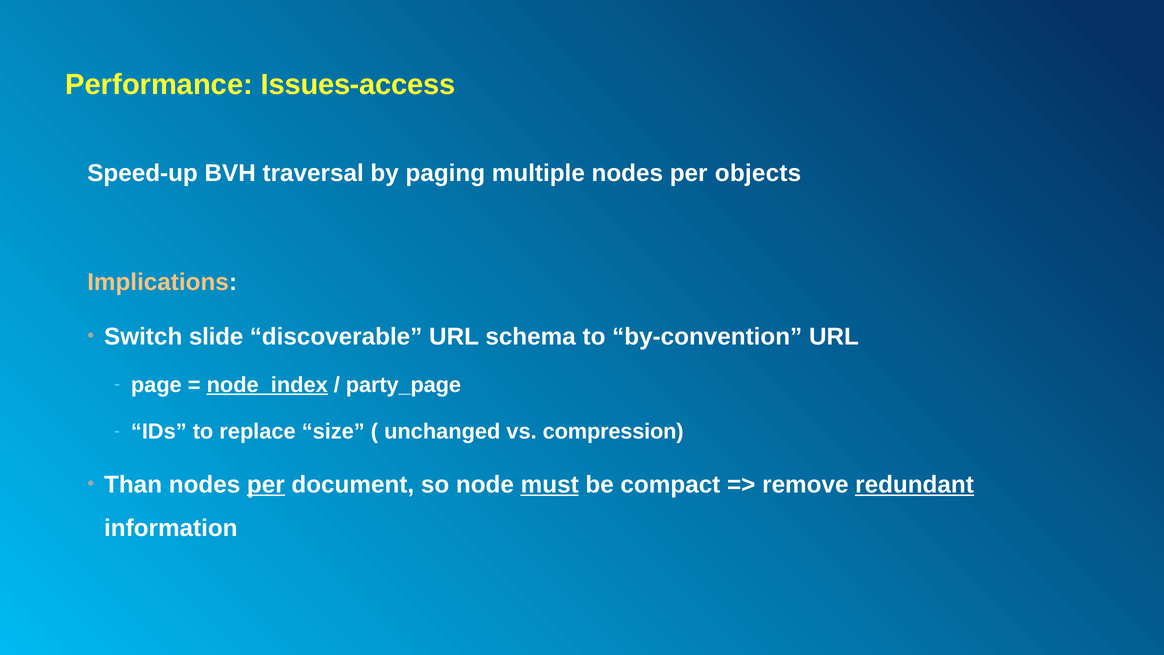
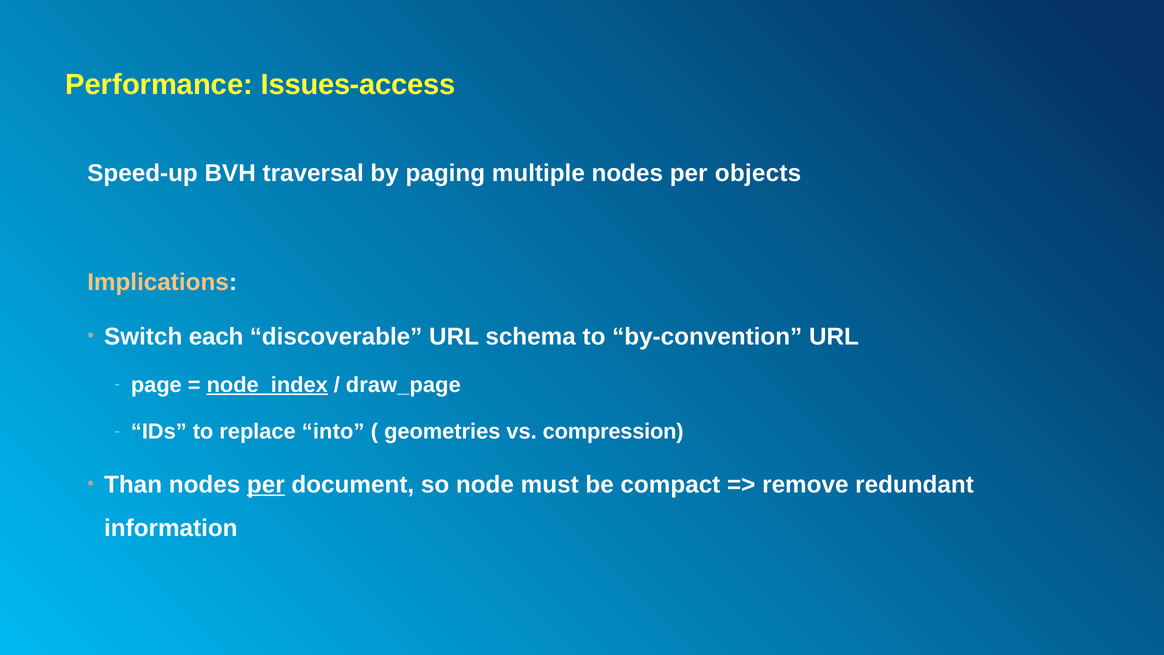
slide: slide -> each
party_page: party_page -> draw_page
size: size -> into
unchanged: unchanged -> geometries
must underline: present -> none
redundant underline: present -> none
